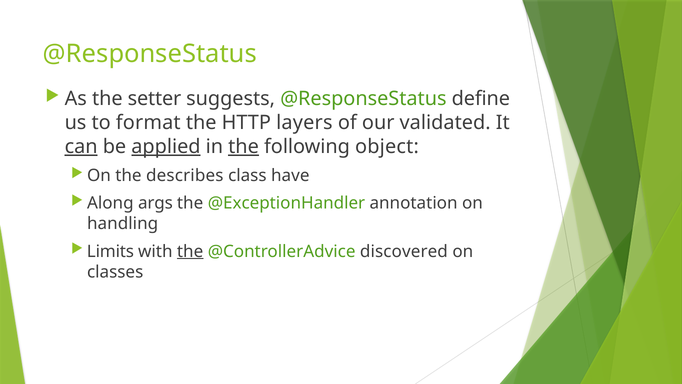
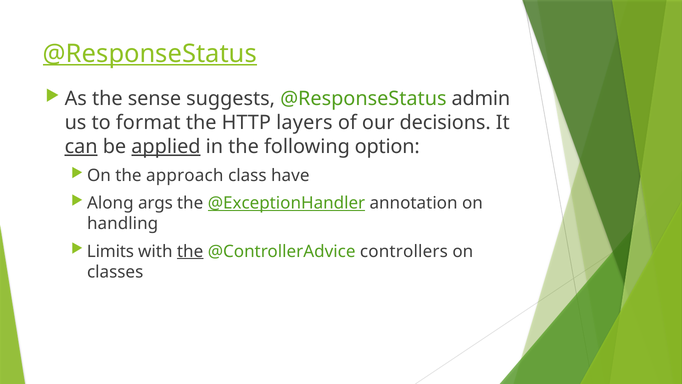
@ResponseStatus at (150, 54) underline: none -> present
setter: setter -> sense
define: define -> admin
validated: validated -> decisions
the at (244, 146) underline: present -> none
object: object -> option
describes: describes -> approach
@ExceptionHandler underline: none -> present
discovered: discovered -> controllers
